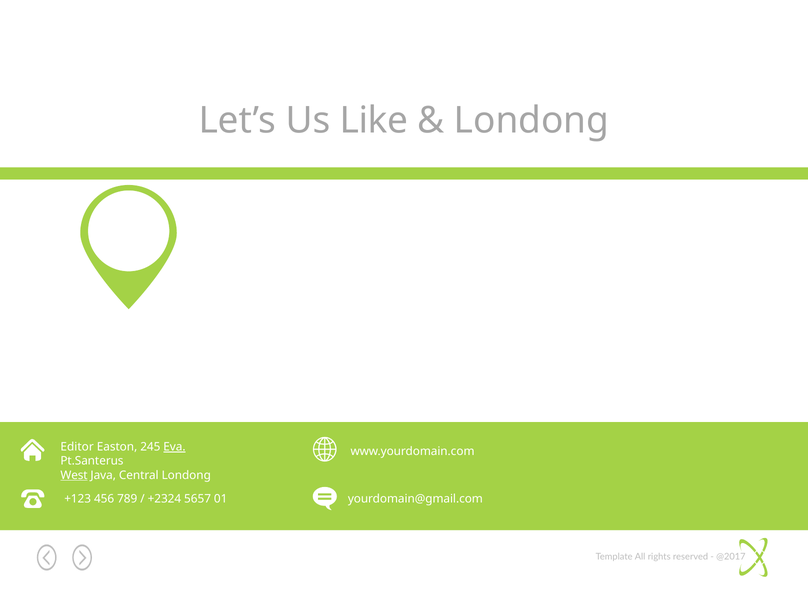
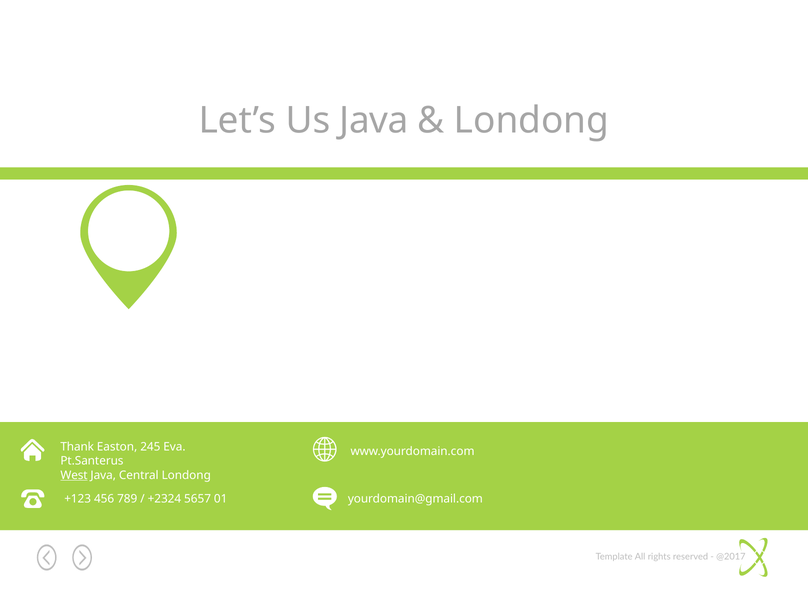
Us Like: Like -> Java
Editor: Editor -> Thank
Eva underline: present -> none
